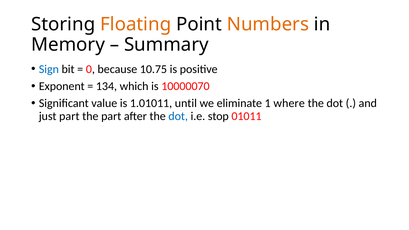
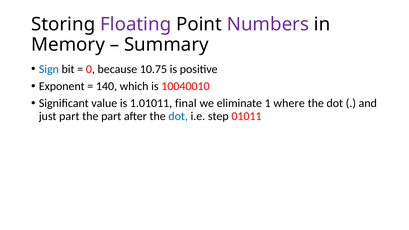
Floating colour: orange -> purple
Numbers colour: orange -> purple
134: 134 -> 140
10000070: 10000070 -> 10040010
until: until -> final
stop: stop -> step
